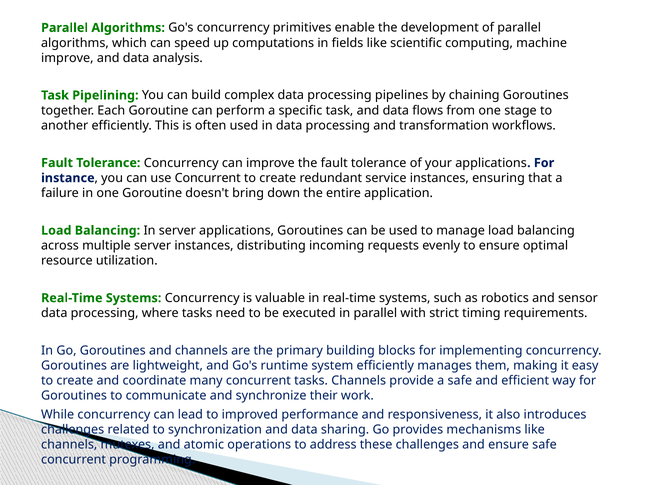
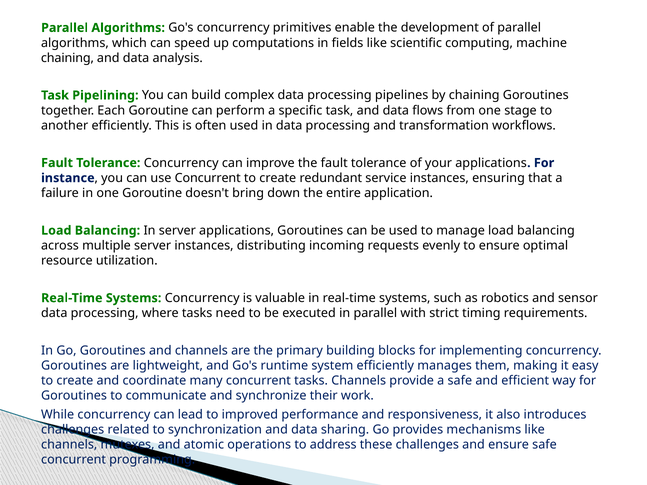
improve at (67, 58): improve -> chaining
